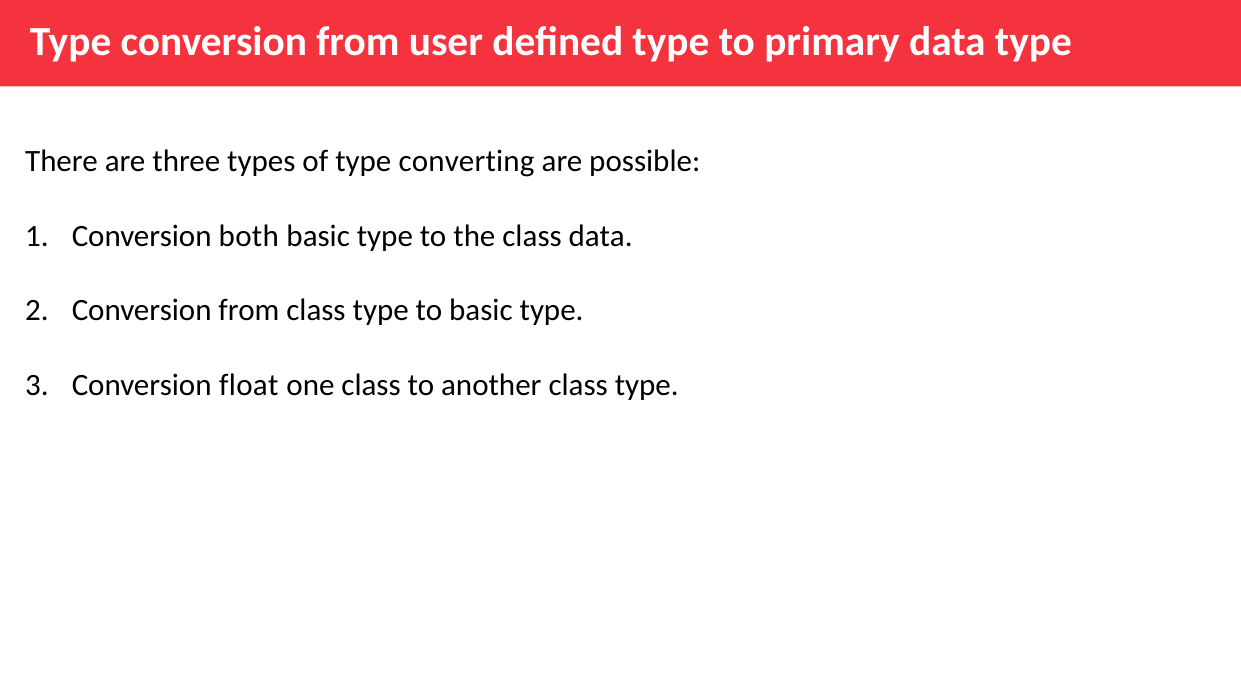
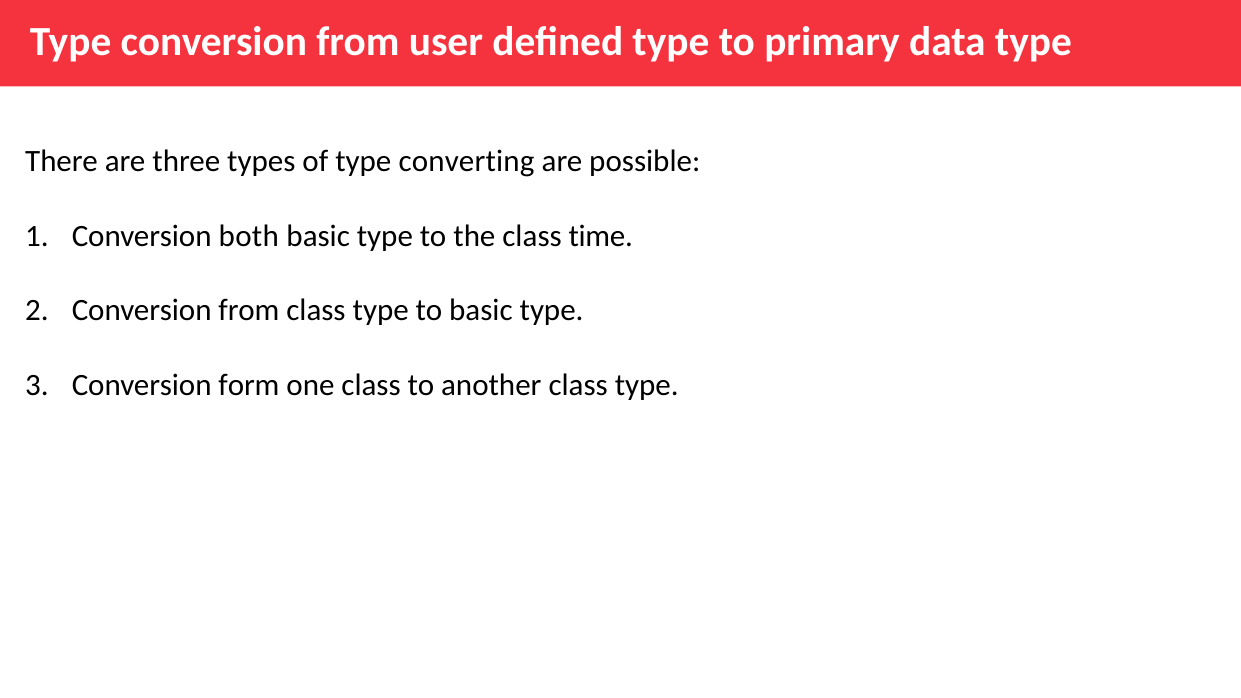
class data: data -> time
float: float -> form
